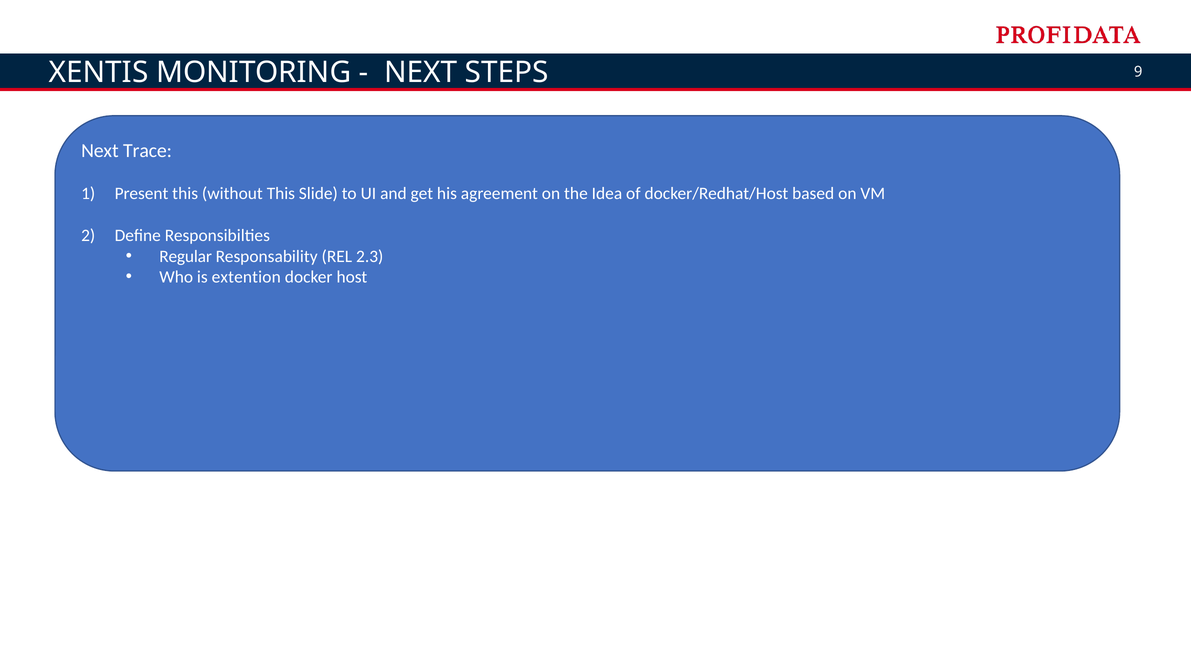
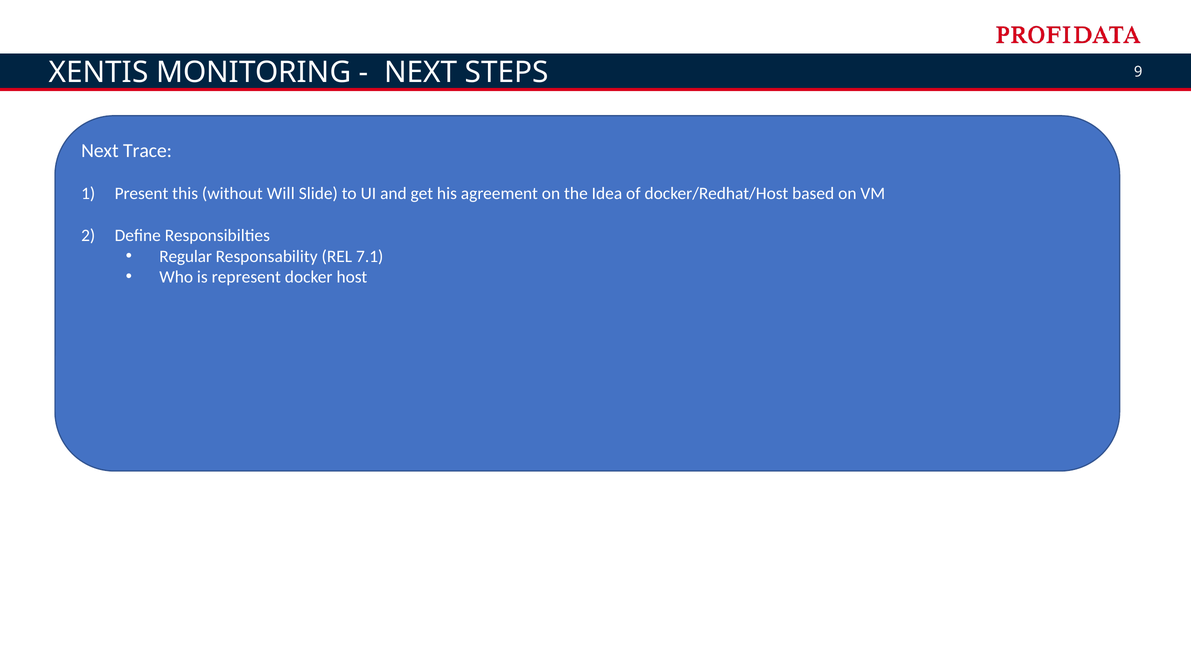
without This: This -> Will
2.3: 2.3 -> 7.1
extention: extention -> represent
